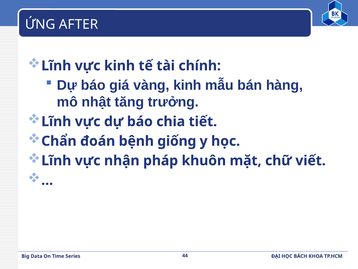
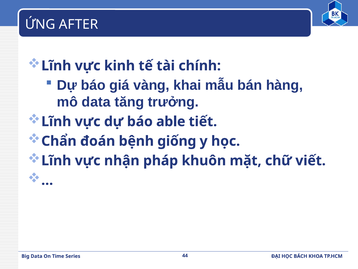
vàng kinh: kinh -> khai
mô nhật: nhật -> data
chia: chia -> able
